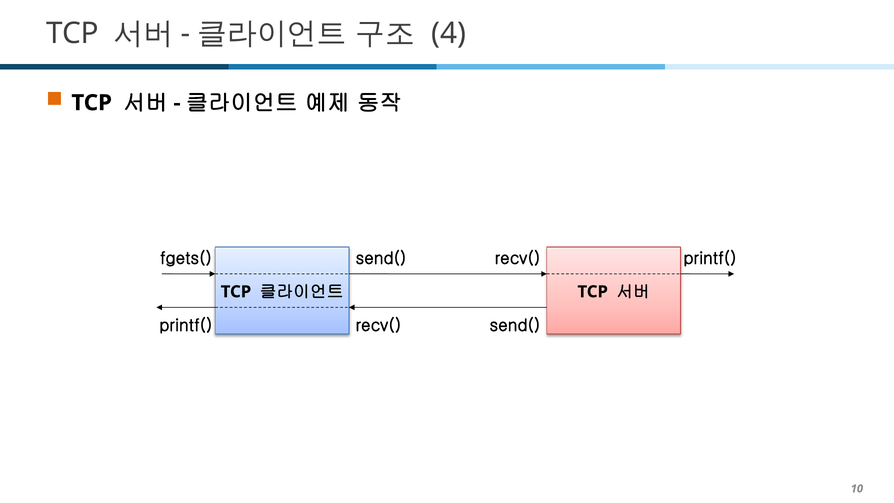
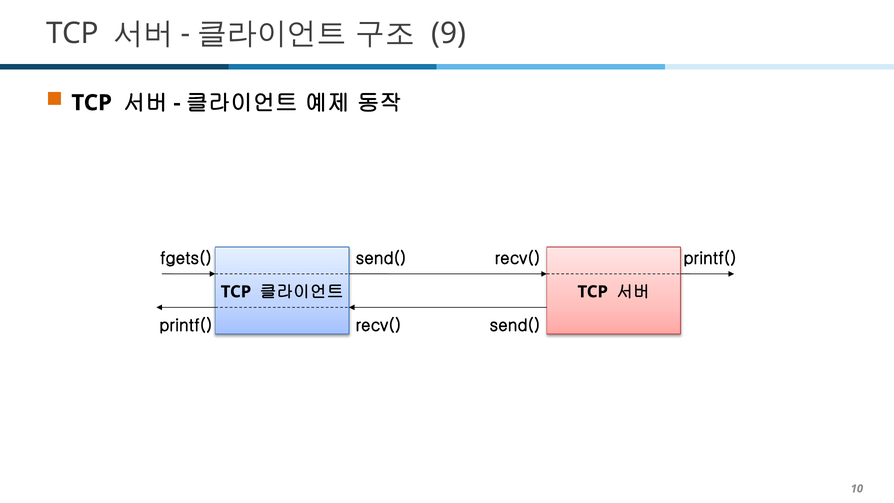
4: 4 -> 9
